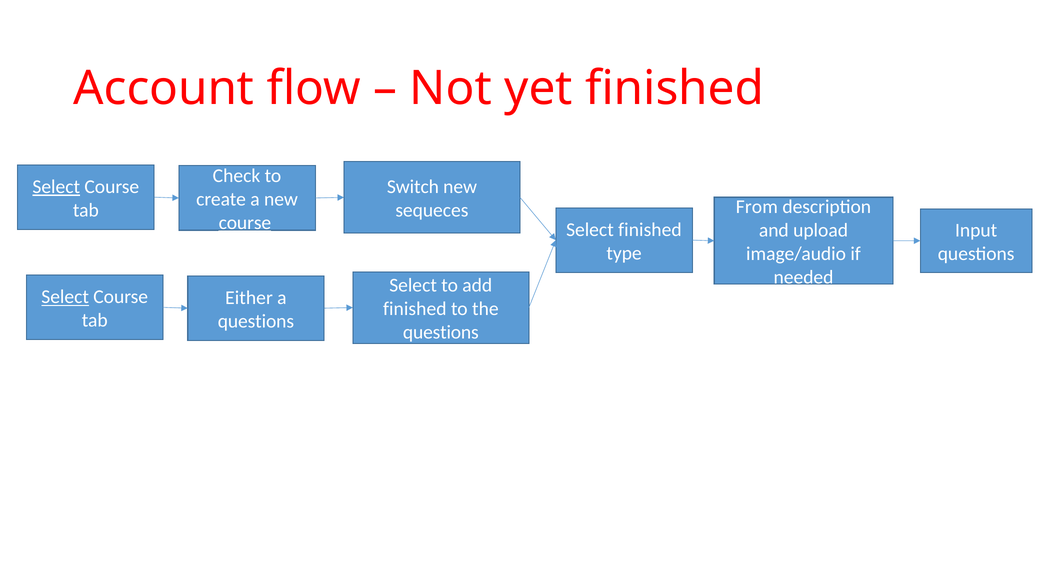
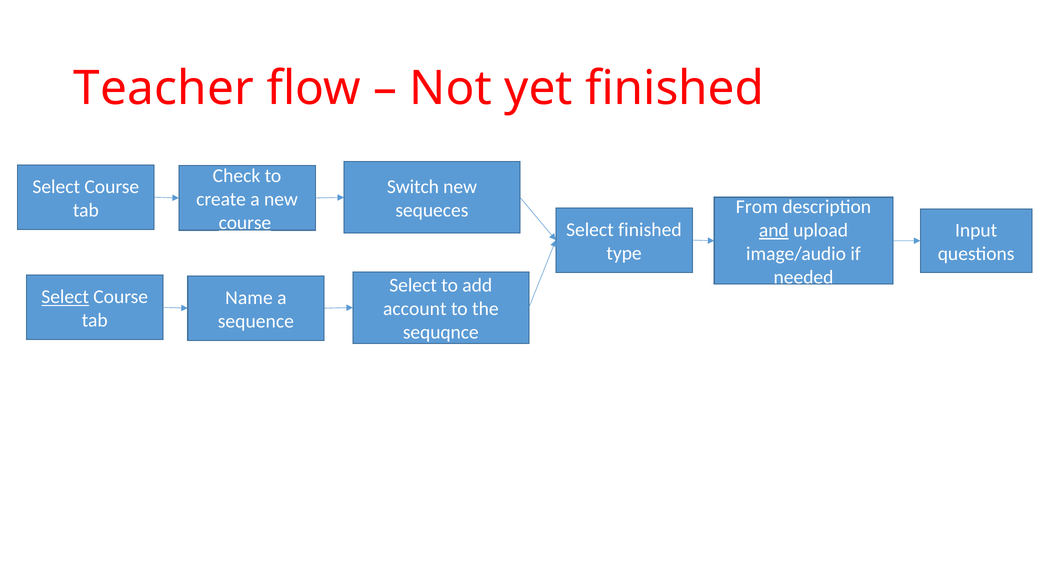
Account: Account -> Teacher
Select at (56, 187) underline: present -> none
and underline: none -> present
Either: Either -> Name
finished at (415, 309): finished -> account
questions at (256, 321): questions -> sequence
questions at (441, 332): questions -> sequqnce
